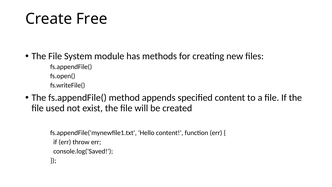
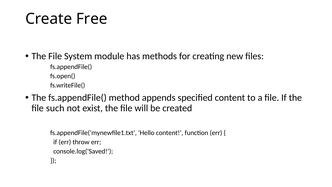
used: used -> such
